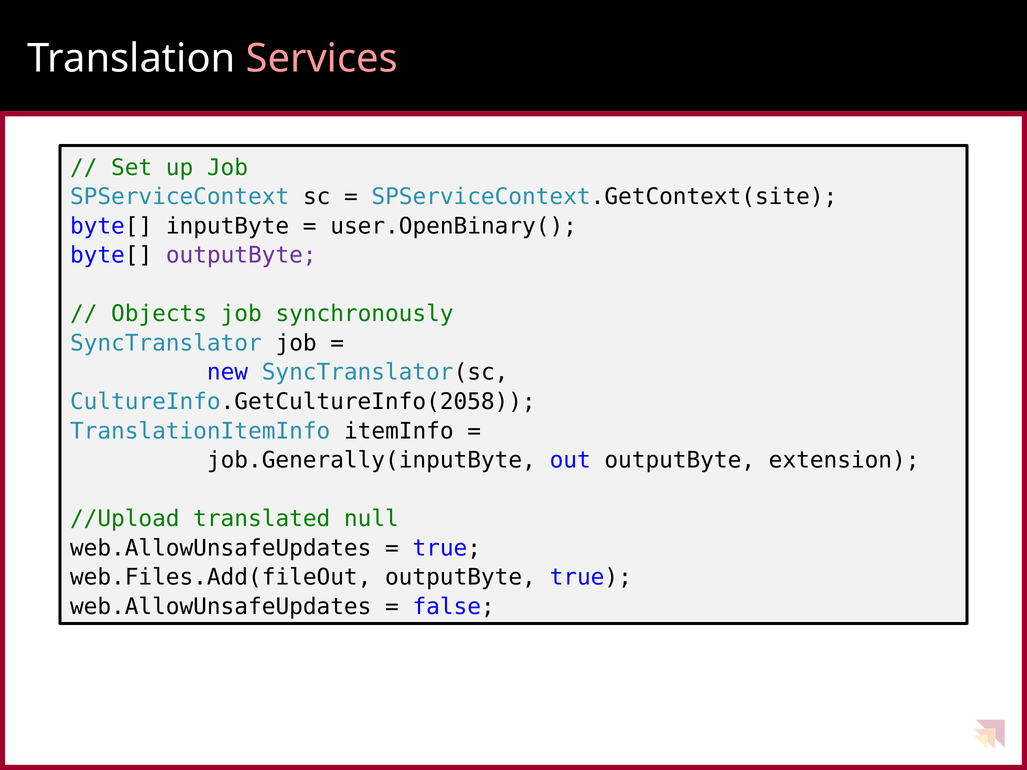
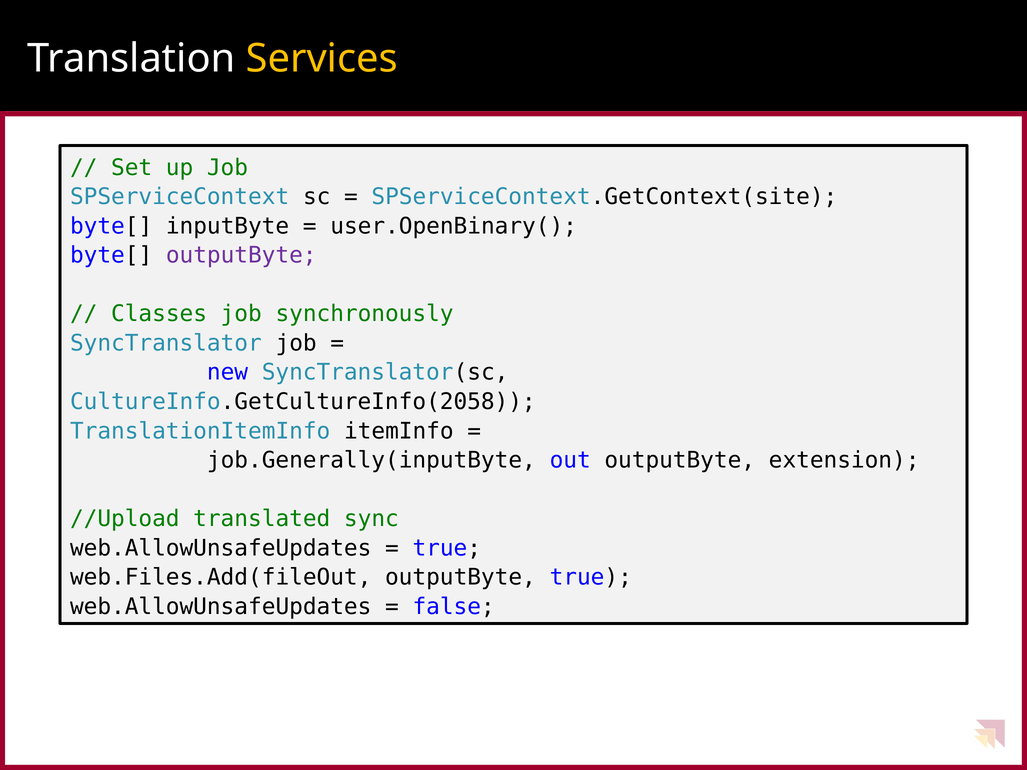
Services colour: pink -> yellow
Objects: Objects -> Classes
null: null -> sync
